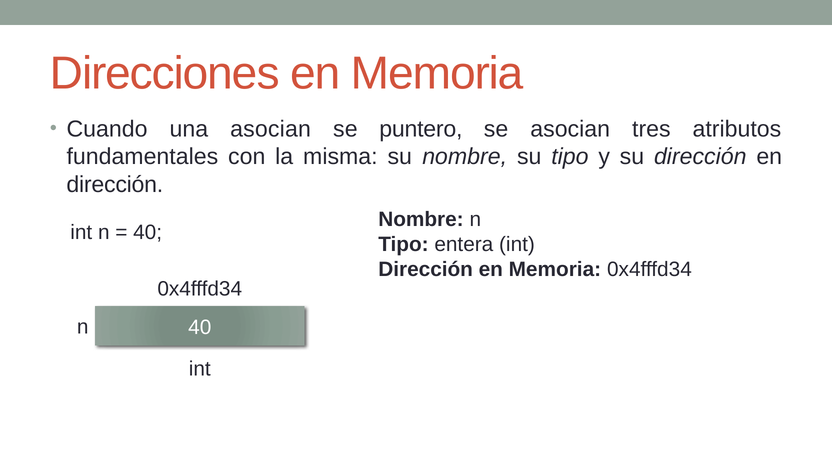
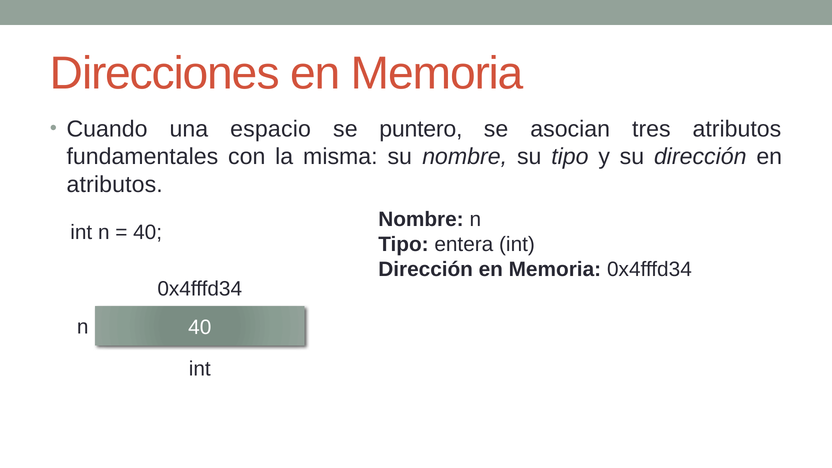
una asocian: asocian -> espacio
dirección at (115, 184): dirección -> atributos
